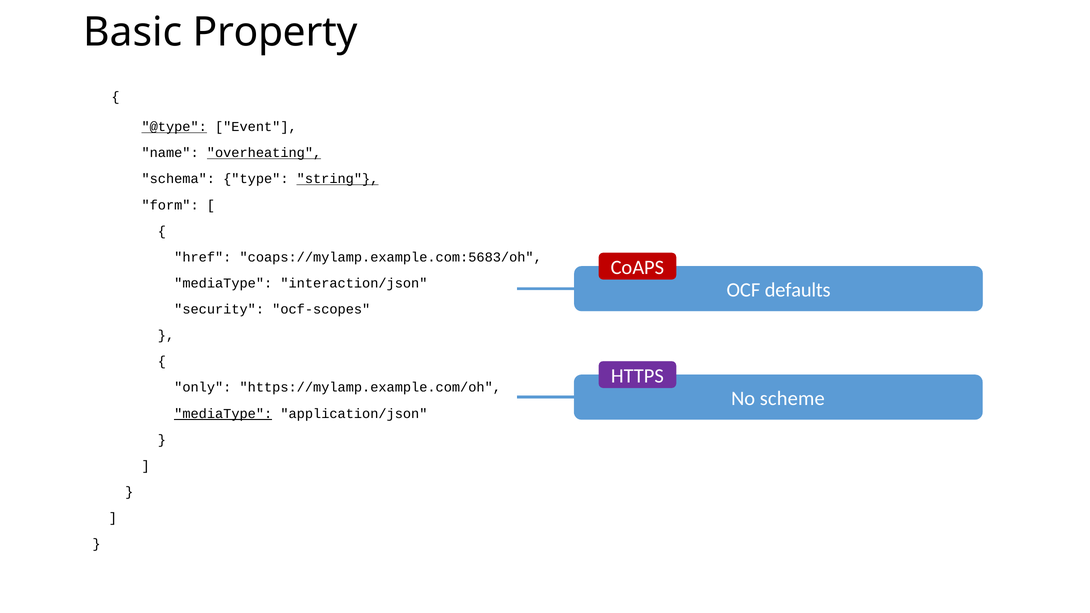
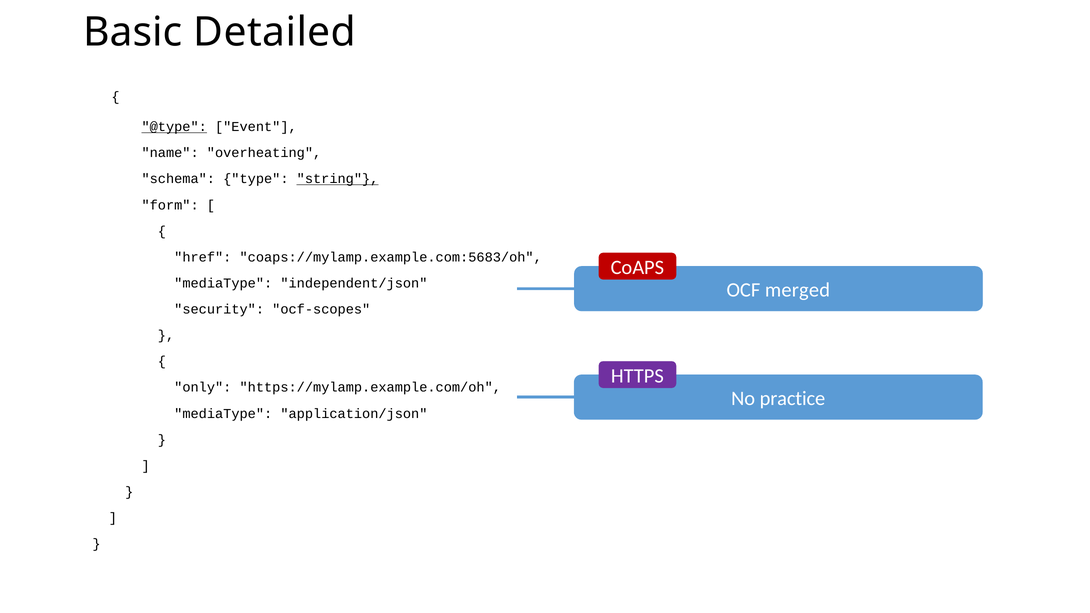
Property: Property -> Detailed
overheating underline: present -> none
interaction/json: interaction/json -> independent/json
defaults: defaults -> merged
scheme: scheme -> practice
mediaType at (223, 414) underline: present -> none
